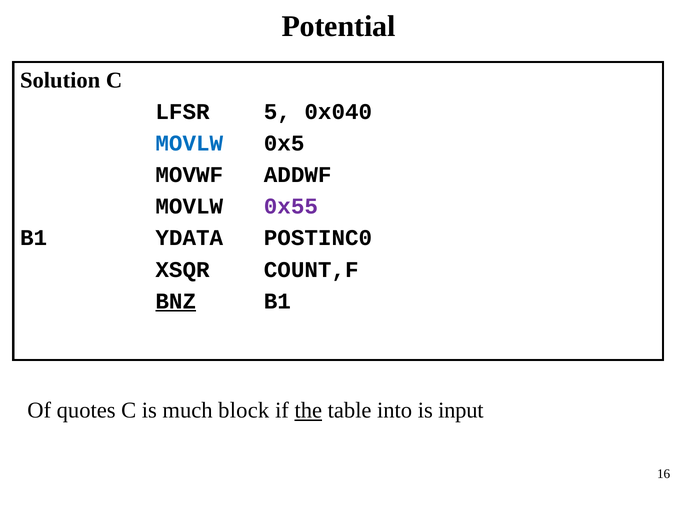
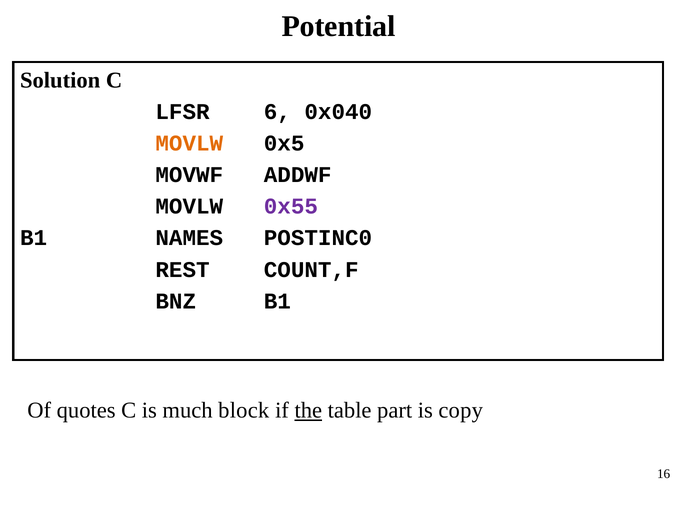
5: 5 -> 6
MOVLW at (189, 144) colour: blue -> orange
YDATA: YDATA -> NAMES
XSQR: XSQR -> REST
BNZ underline: present -> none
into: into -> part
input: input -> copy
